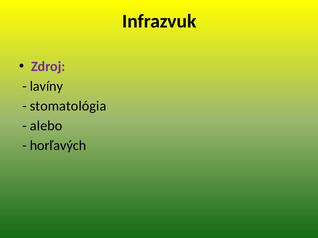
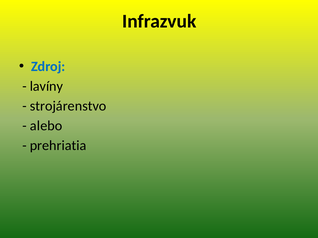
Zdroj colour: purple -> blue
stomatológia: stomatológia -> strojárenstvo
horľavých: horľavých -> prehriatia
